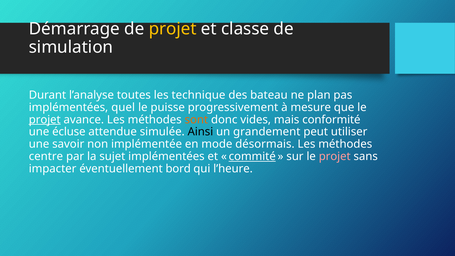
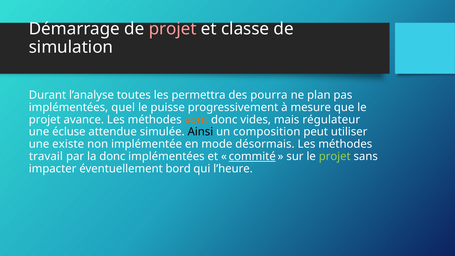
projet at (173, 29) colour: yellow -> pink
technique: technique -> permettra
bateau: bateau -> pourra
projet at (45, 120) underline: present -> none
conformité: conformité -> régulateur
grandement: grandement -> composition
savoir: savoir -> existe
centre: centre -> travail
la sujet: sujet -> donc
projet at (335, 156) colour: pink -> light green
